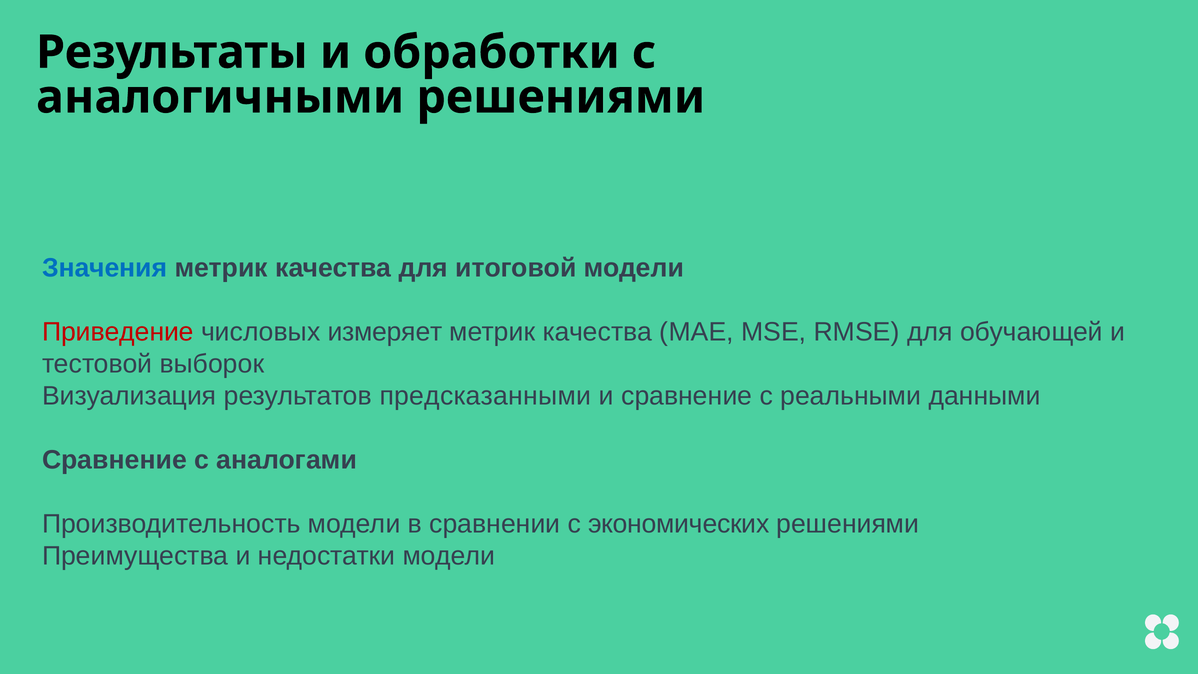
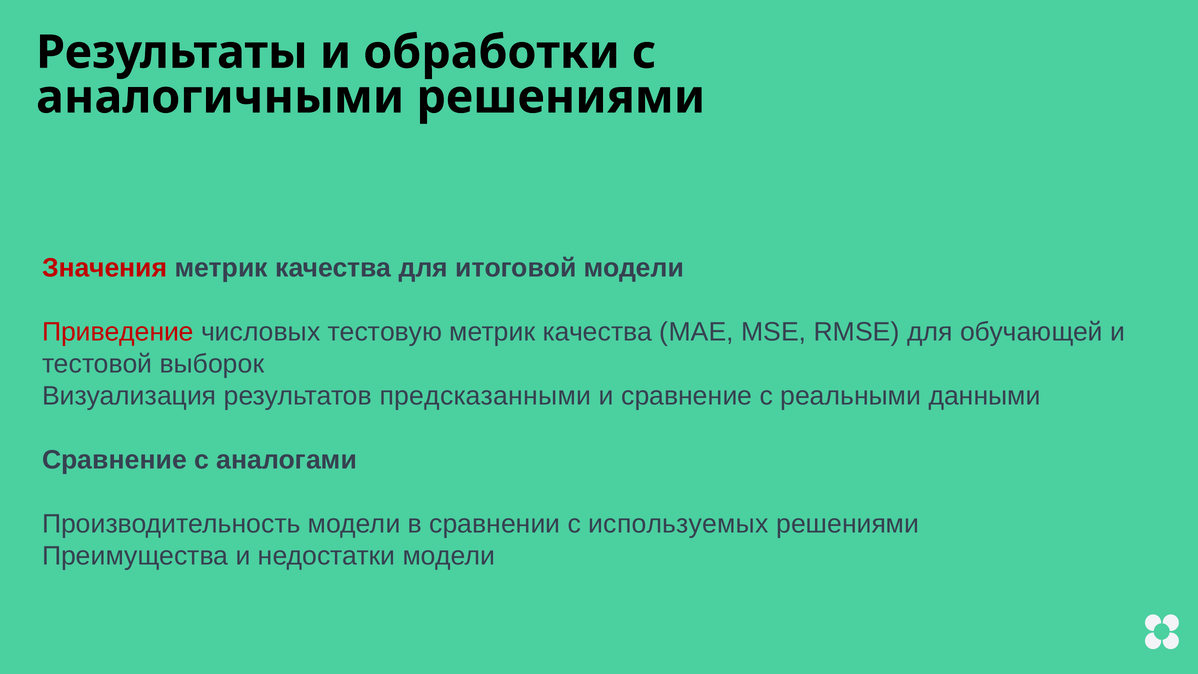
Значения colour: blue -> red
измеряет: измеряет -> тестовую
экономических: экономических -> используемых
